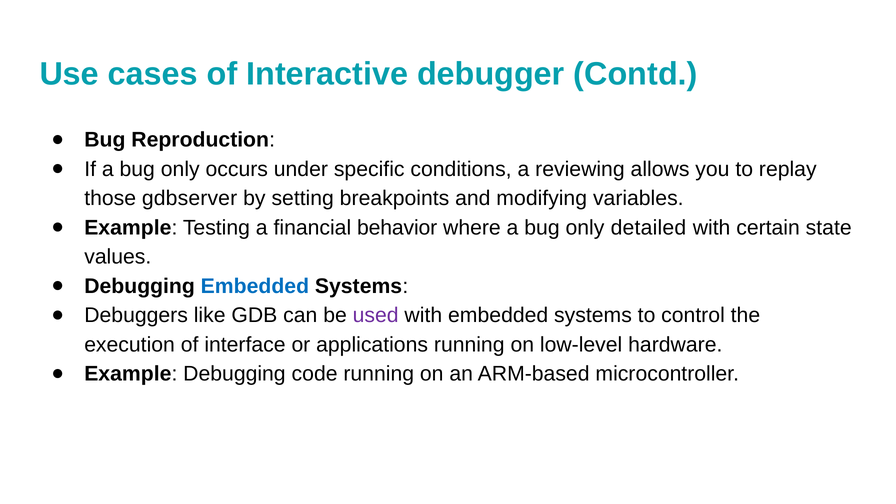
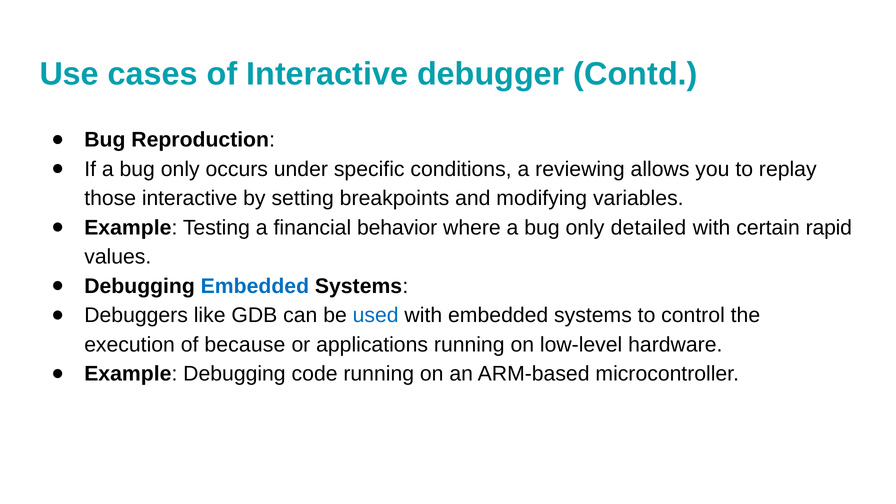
those gdbserver: gdbserver -> interactive
state: state -> rapid
used colour: purple -> blue
interface: interface -> because
